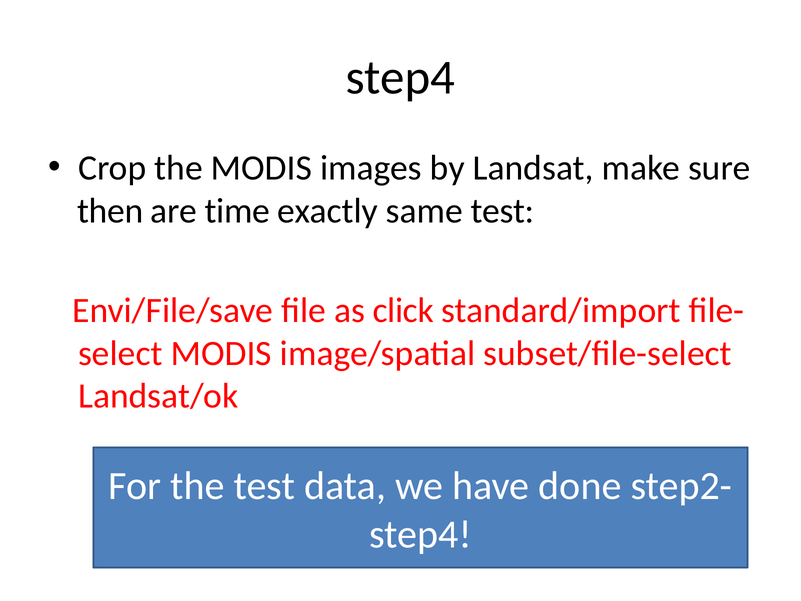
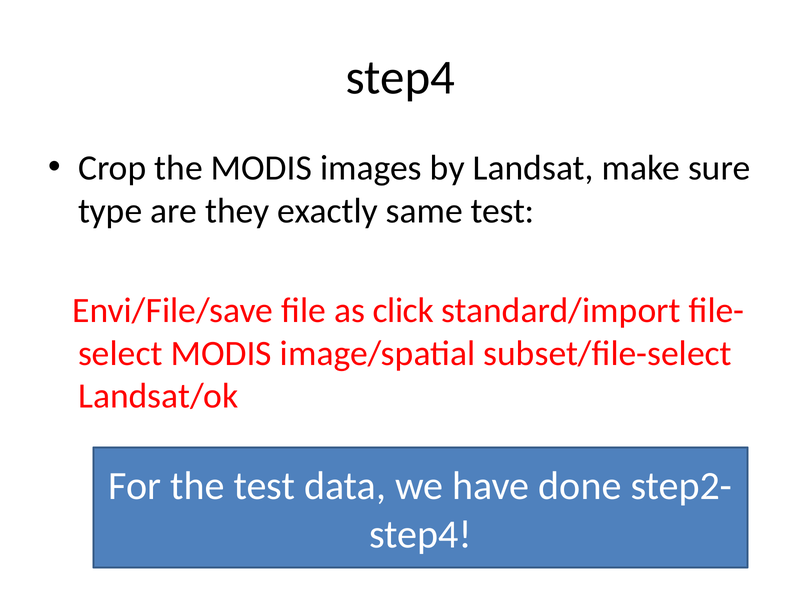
then: then -> type
time: time -> they
